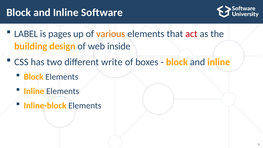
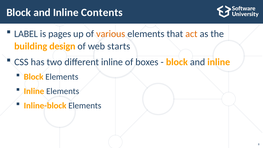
Software: Software -> Contents
act colour: red -> orange
inside: inside -> starts
different write: write -> inline
